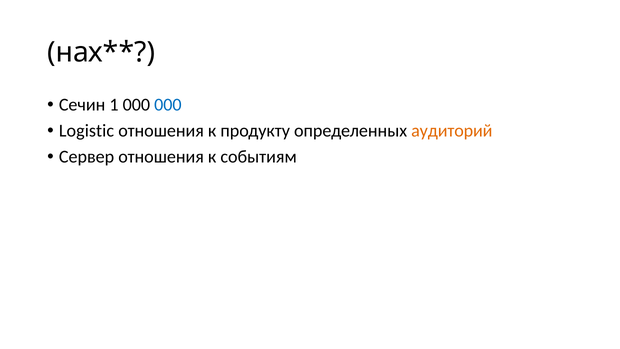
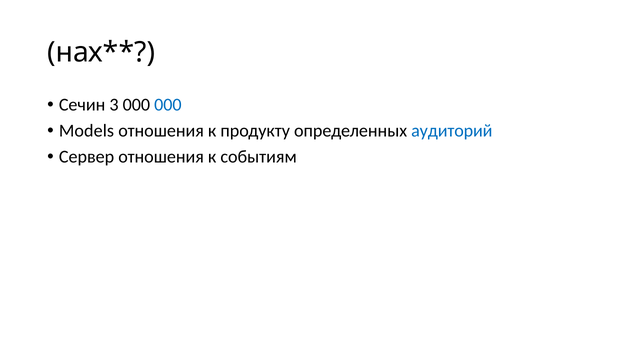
1: 1 -> 3
Logistic: Logistic -> Models
аудиторий colour: orange -> blue
